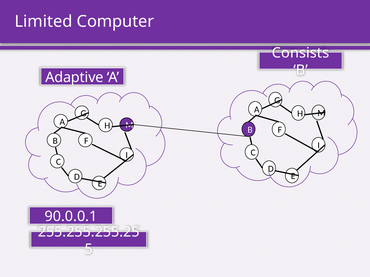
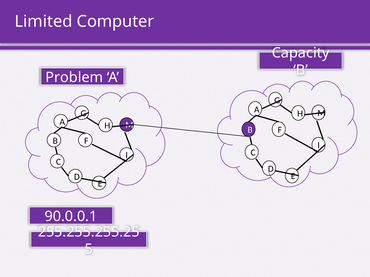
Consists: Consists -> Capacity
Adaptive: Adaptive -> Problem
